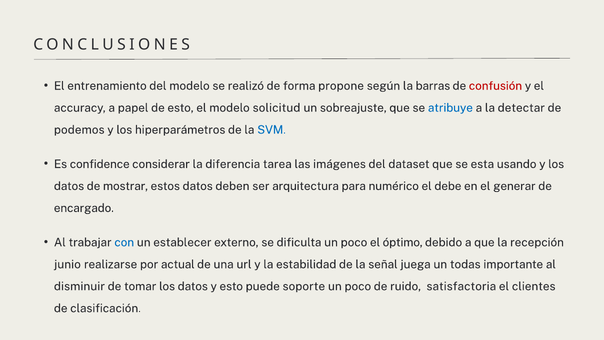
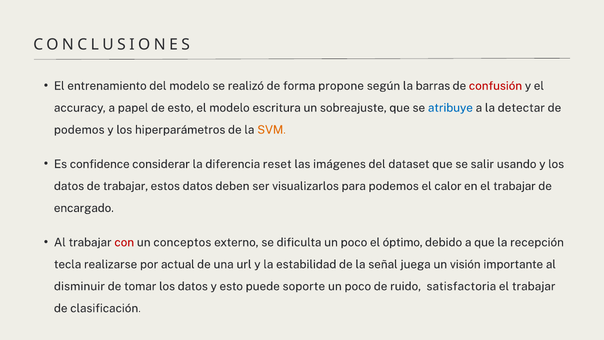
solicitud: solicitud -> escritura
SVM colour: blue -> orange
tarea: tarea -> reset
esta: esta -> salir
de mostrar: mostrar -> trabajar
arquitectura: arquitectura -> visualizarlos
para numérico: numérico -> podemos
debe: debe -> calor
en el generar: generar -> trabajar
con colour: blue -> red
establecer: establecer -> conceptos
junio: junio -> tecla
todas: todas -> visión
clientes at (534, 286): clientes -> trabajar
